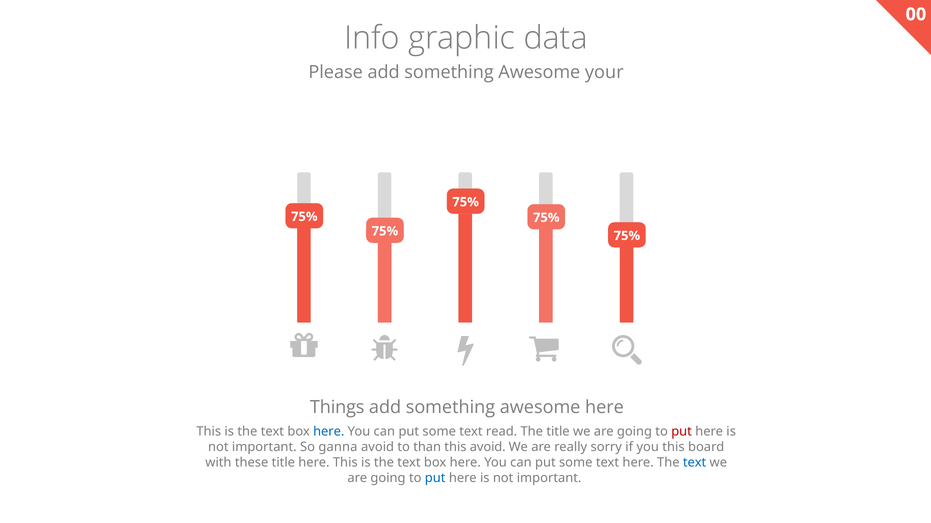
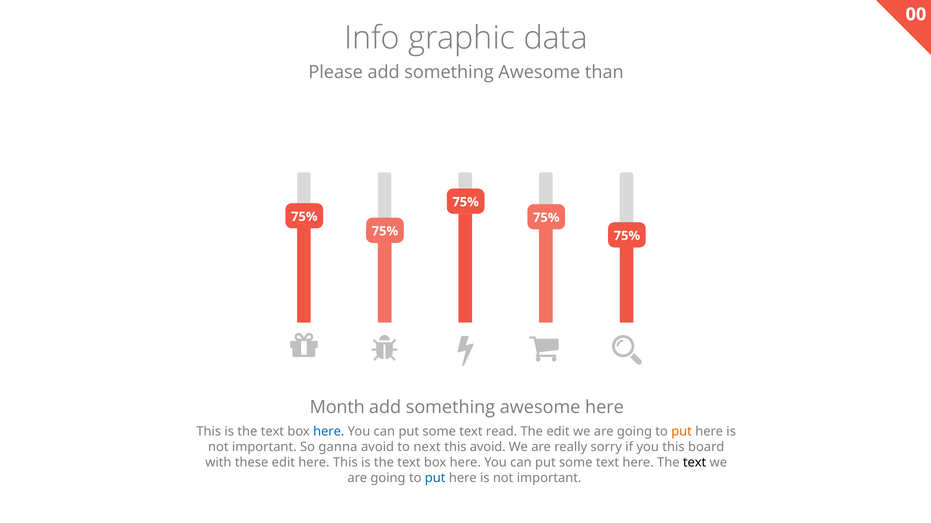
your: your -> than
Things: Things -> Month
The title: title -> edit
put at (682, 432) colour: red -> orange
than: than -> next
these title: title -> edit
text at (695, 463) colour: blue -> black
